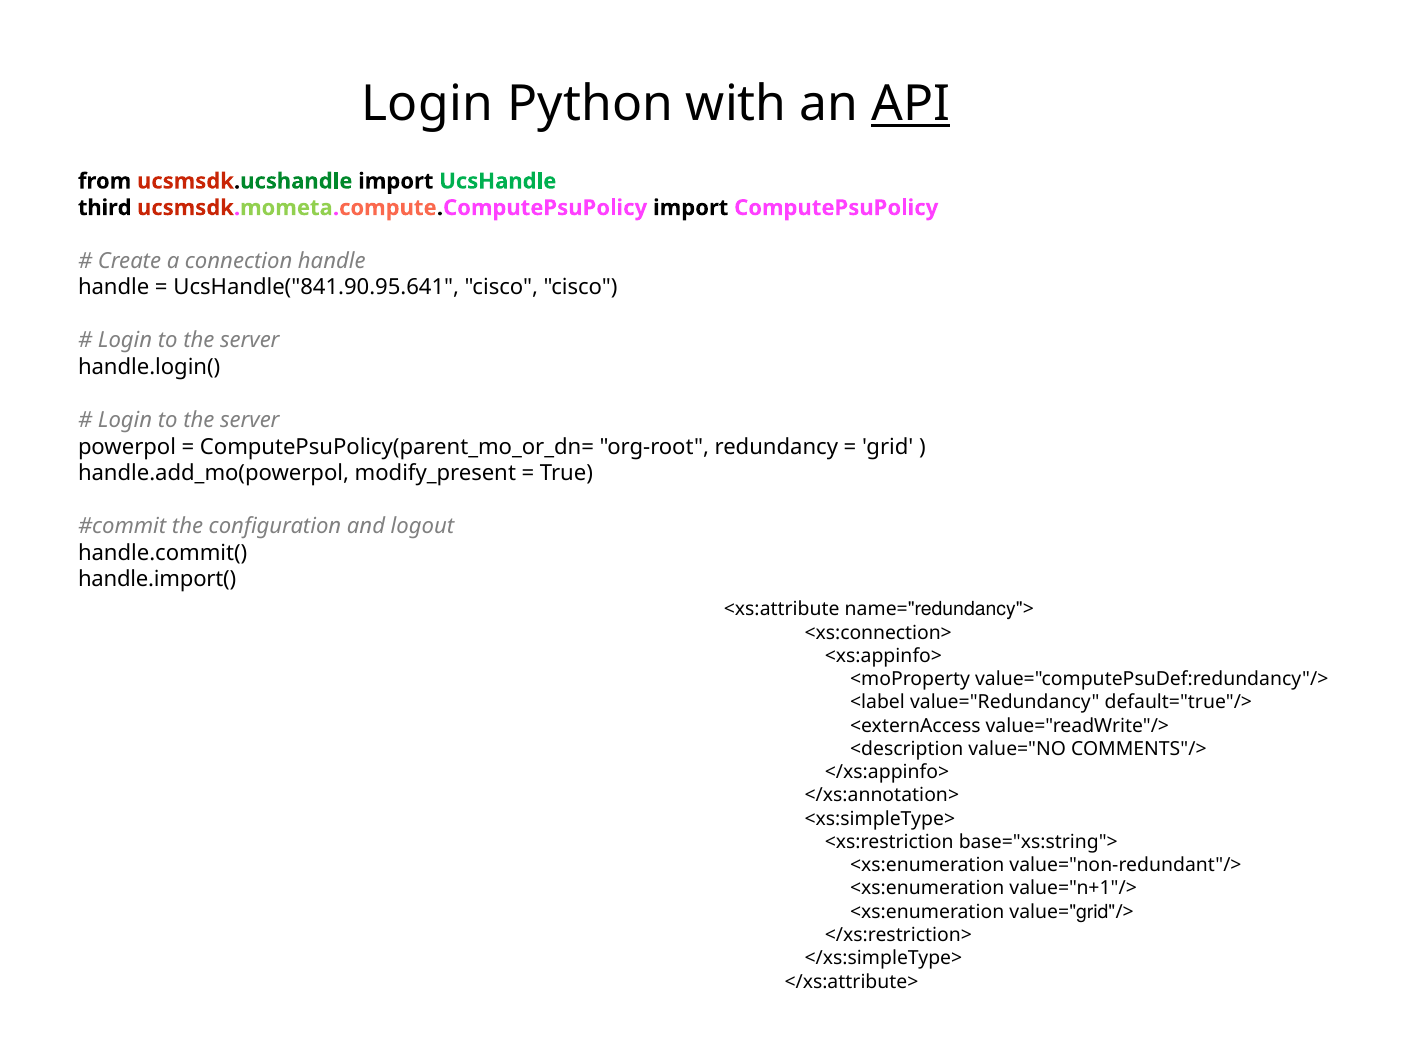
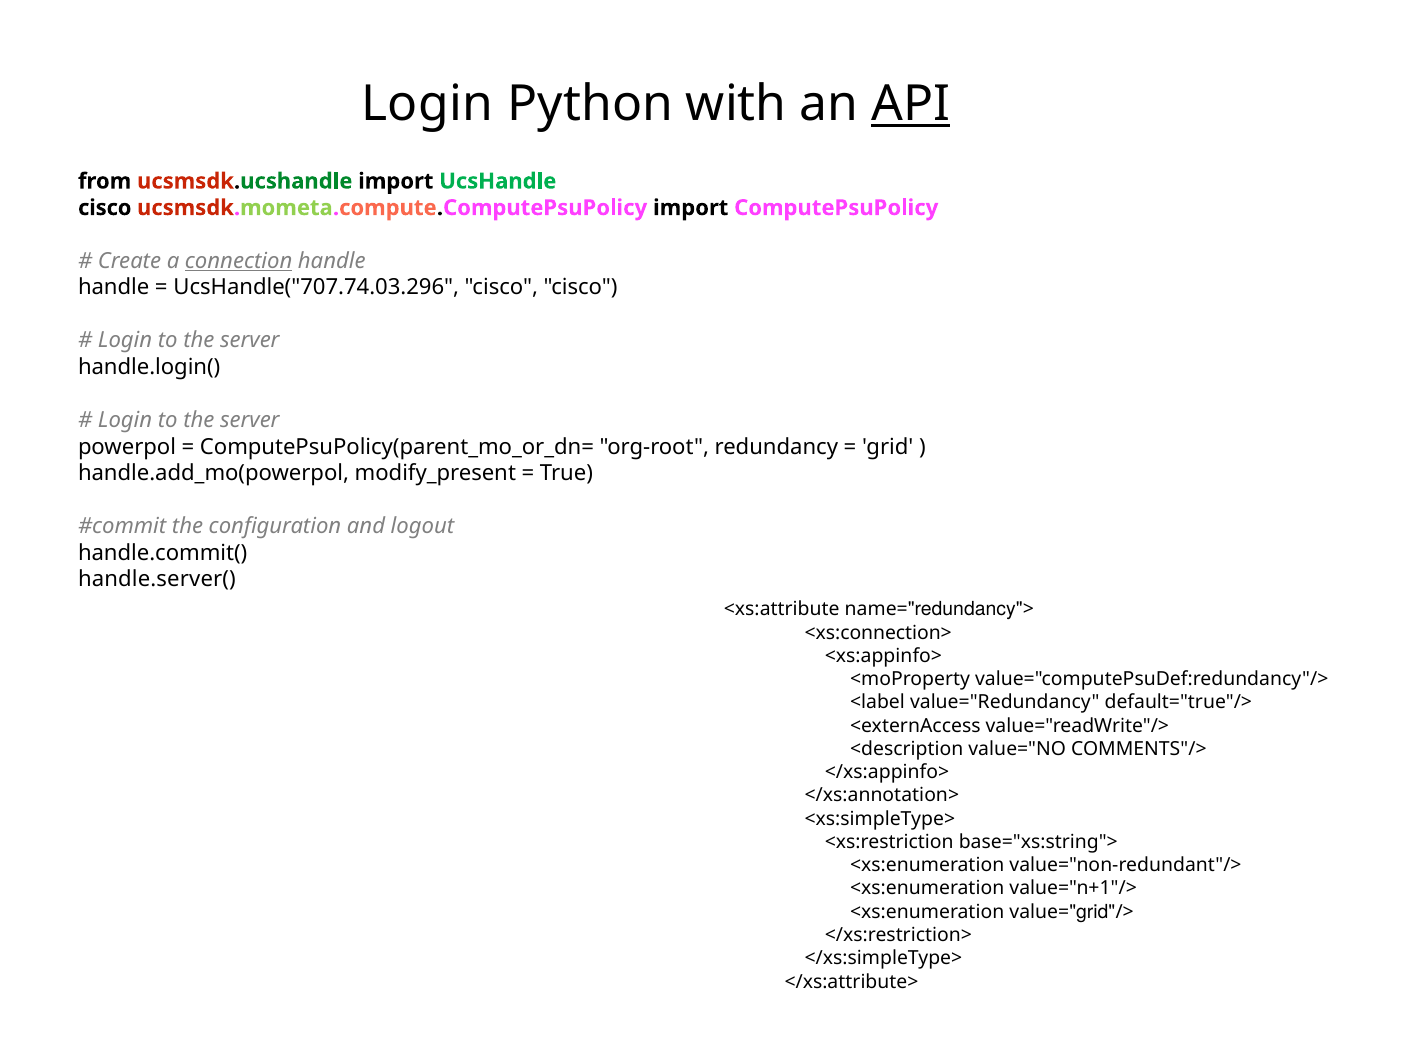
third at (105, 208): third -> cisco
connection underline: none -> present
UcsHandle("841.90.95.641: UcsHandle("841.90.95.641 -> UcsHandle("707.74.03.296
handle.import(: handle.import( -> handle.server(
